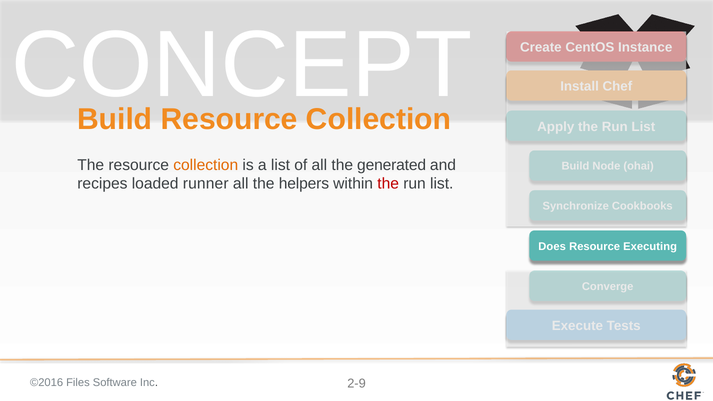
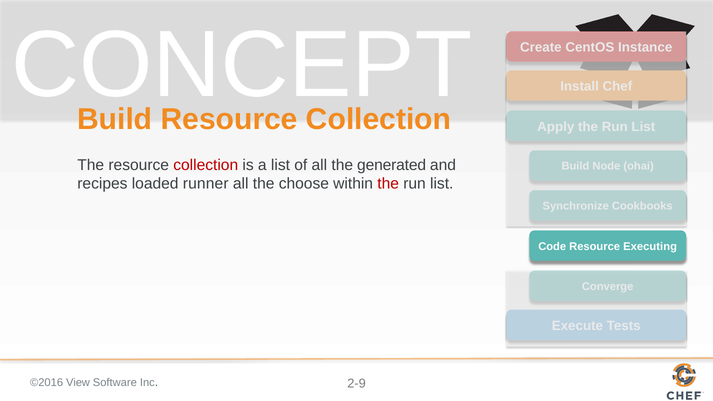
collection at (206, 165) colour: orange -> red
helpers: helpers -> choose
Does: Does -> Code
Files: Files -> View
